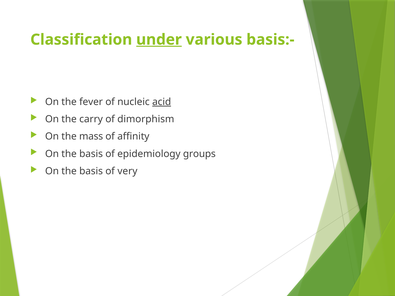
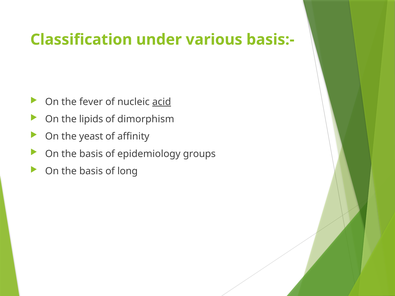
under underline: present -> none
carry: carry -> lipids
mass: mass -> yeast
very: very -> long
